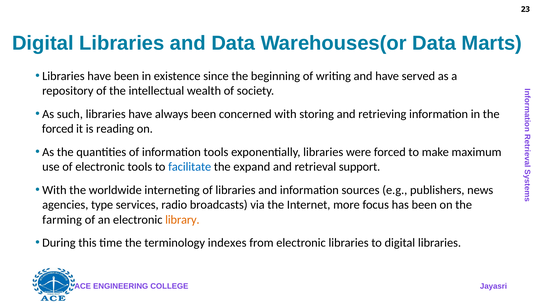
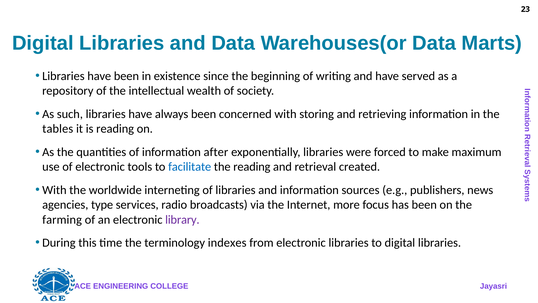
forced at (58, 129): forced -> tables
information tools: tools -> after
the expand: expand -> reading
support: support -> created
library colour: orange -> purple
